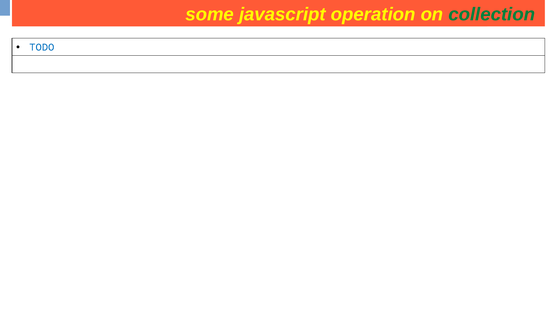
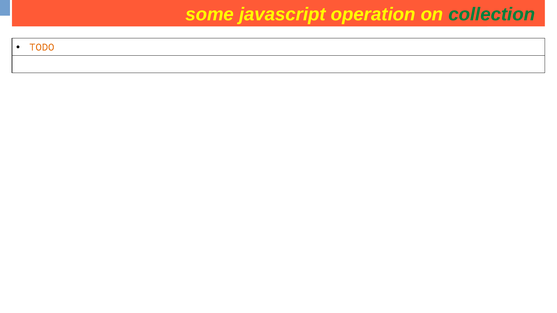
TODO colour: blue -> orange
